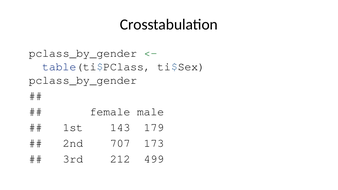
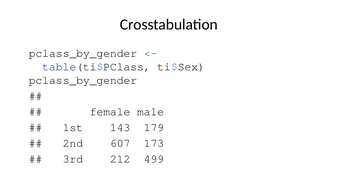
707: 707 -> 607
